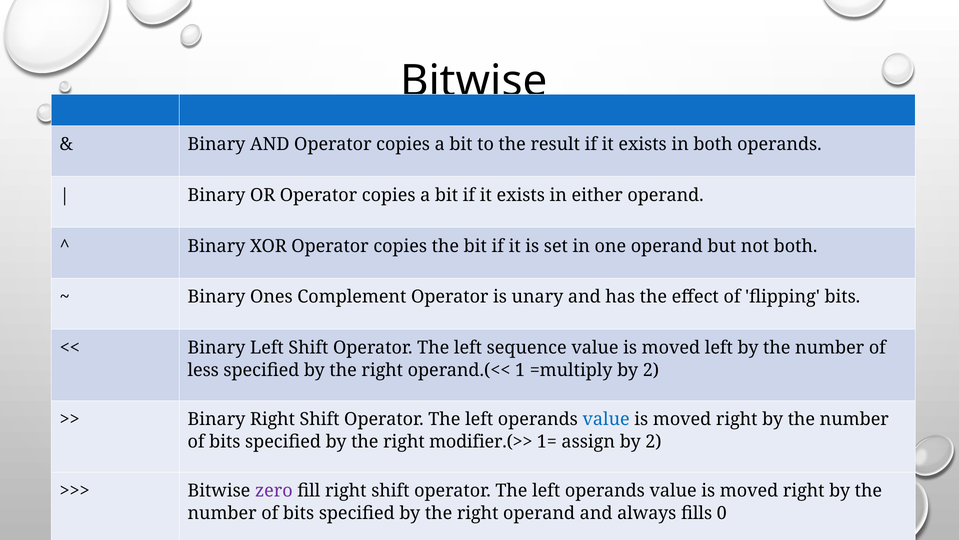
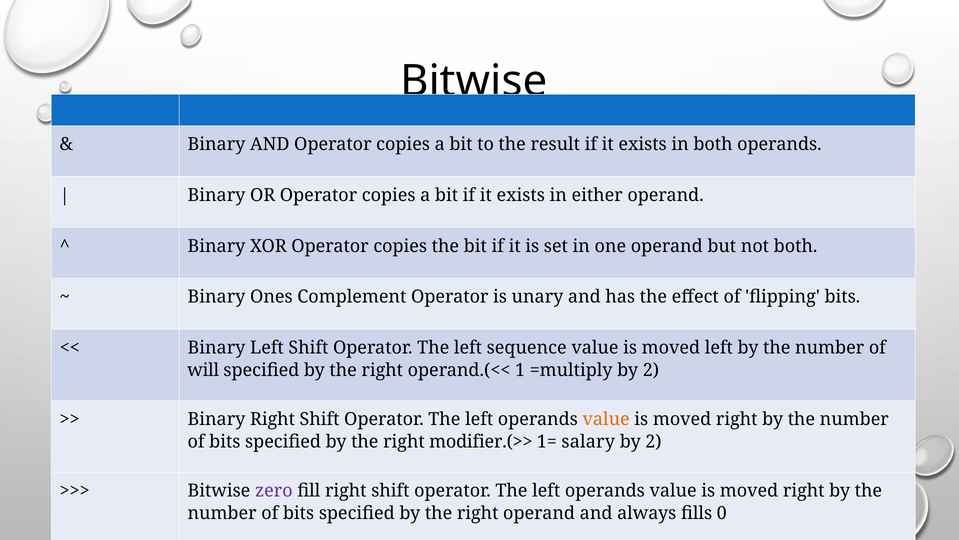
less: less -> will
value at (606, 419) colour: blue -> orange
assign: assign -> salary
